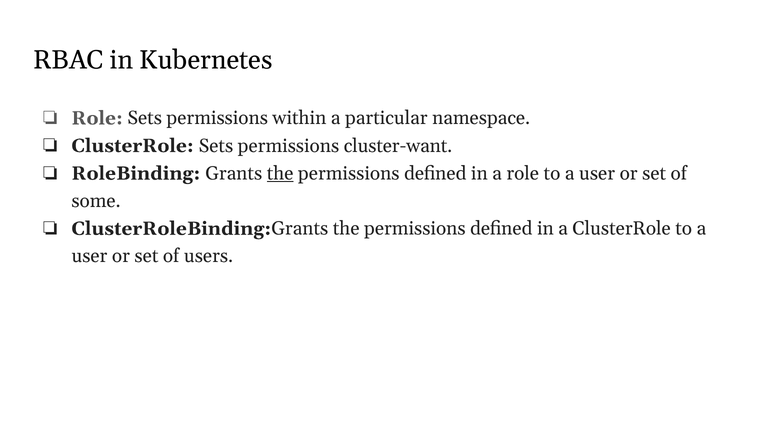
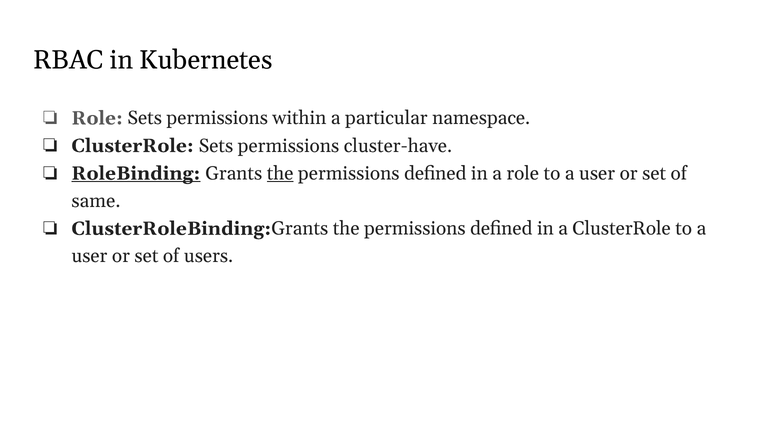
cluster-want: cluster-want -> cluster-have
RoleBinding underline: none -> present
some: some -> same
